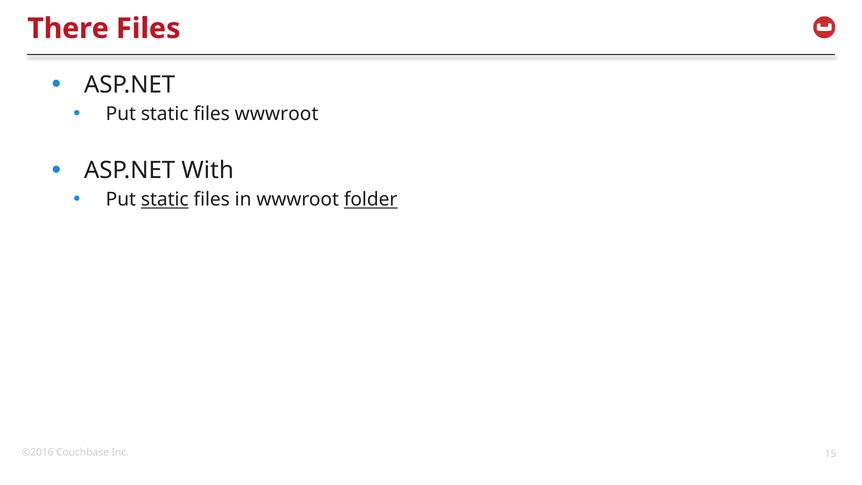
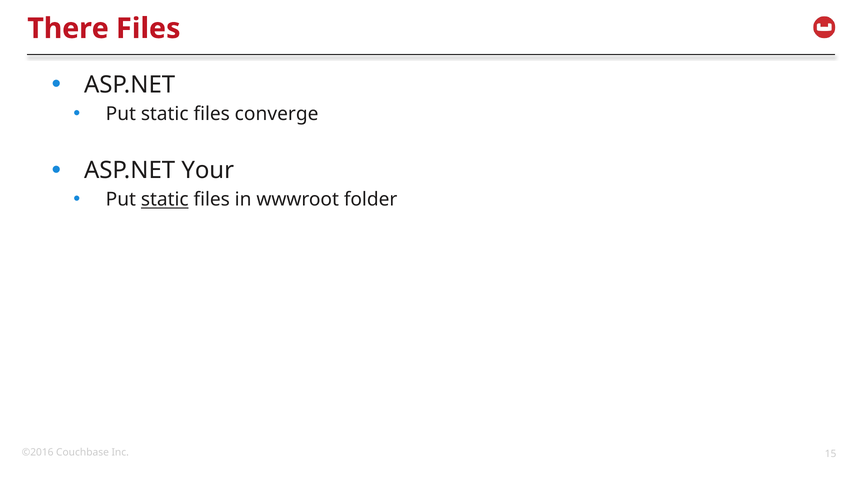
files wwwroot: wwwroot -> converge
With: With -> Your
folder underline: present -> none
